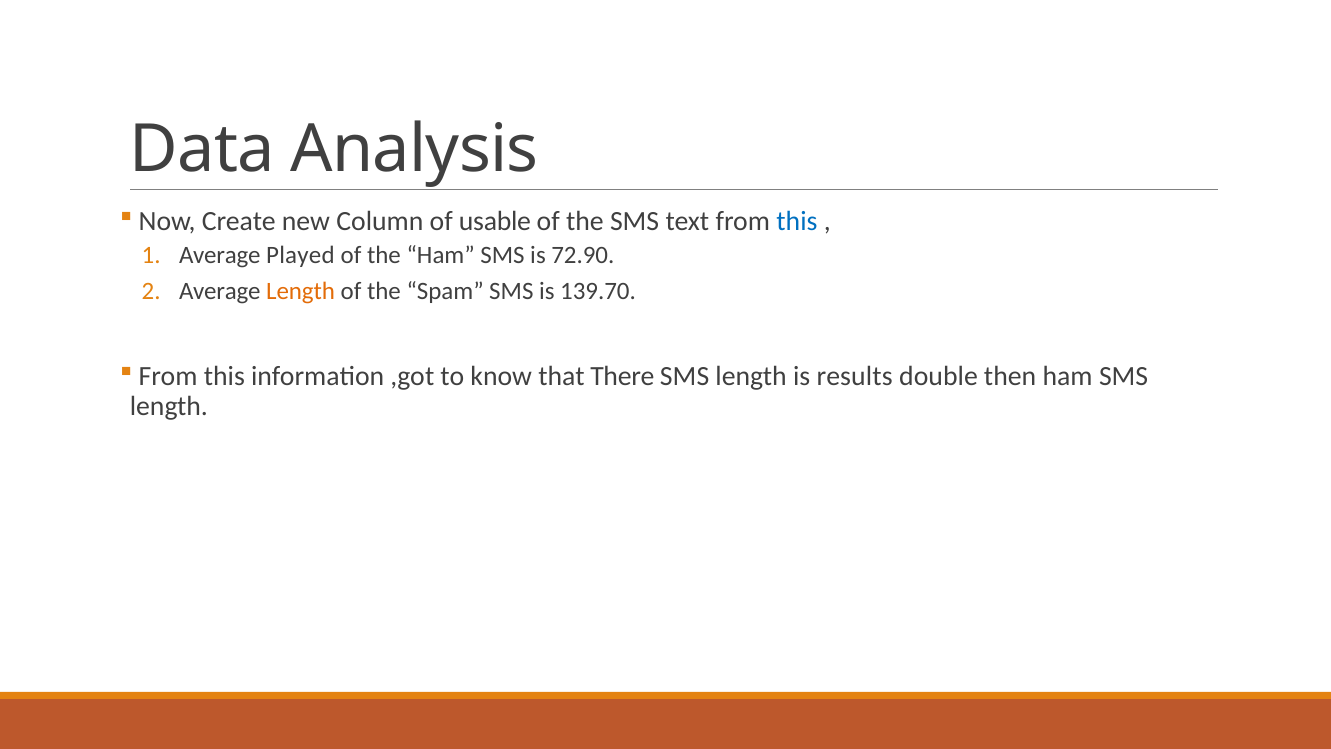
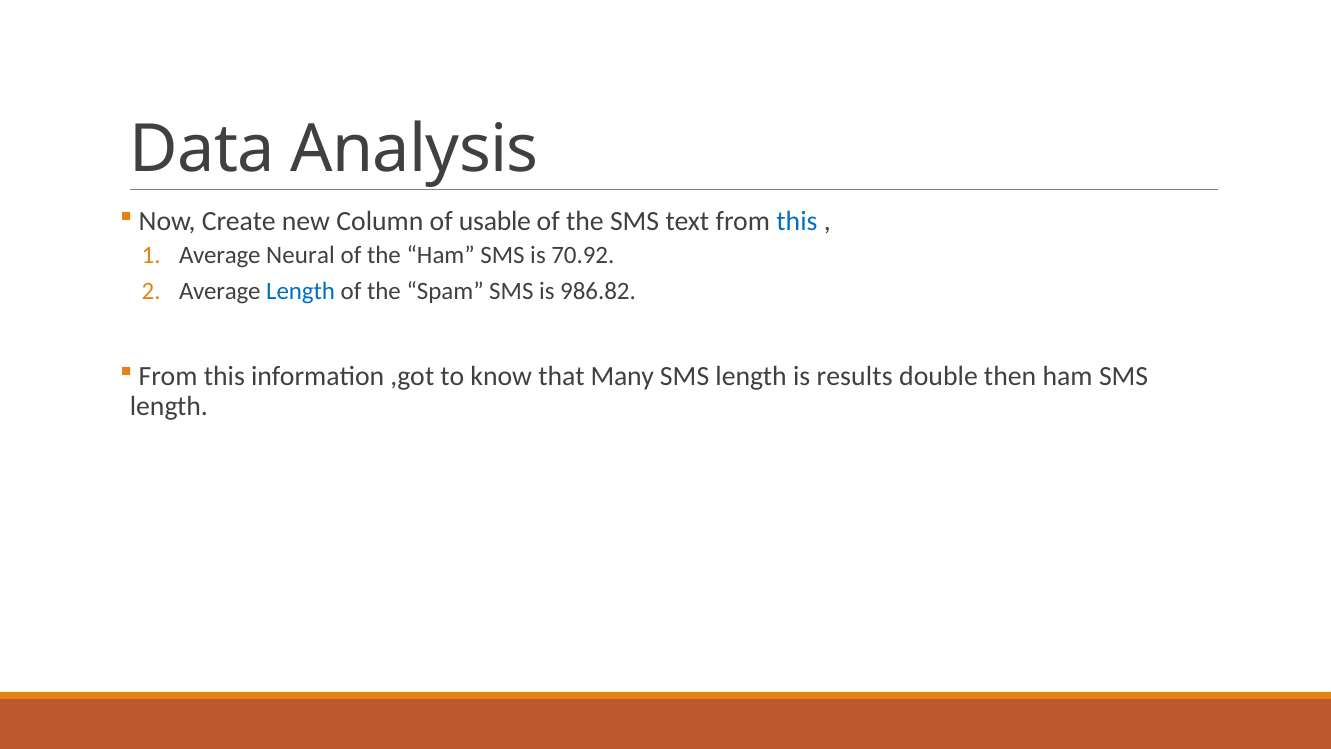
Played: Played -> Neural
72.90: 72.90 -> 70.92
Length at (301, 291) colour: orange -> blue
139.70: 139.70 -> 986.82
There: There -> Many
